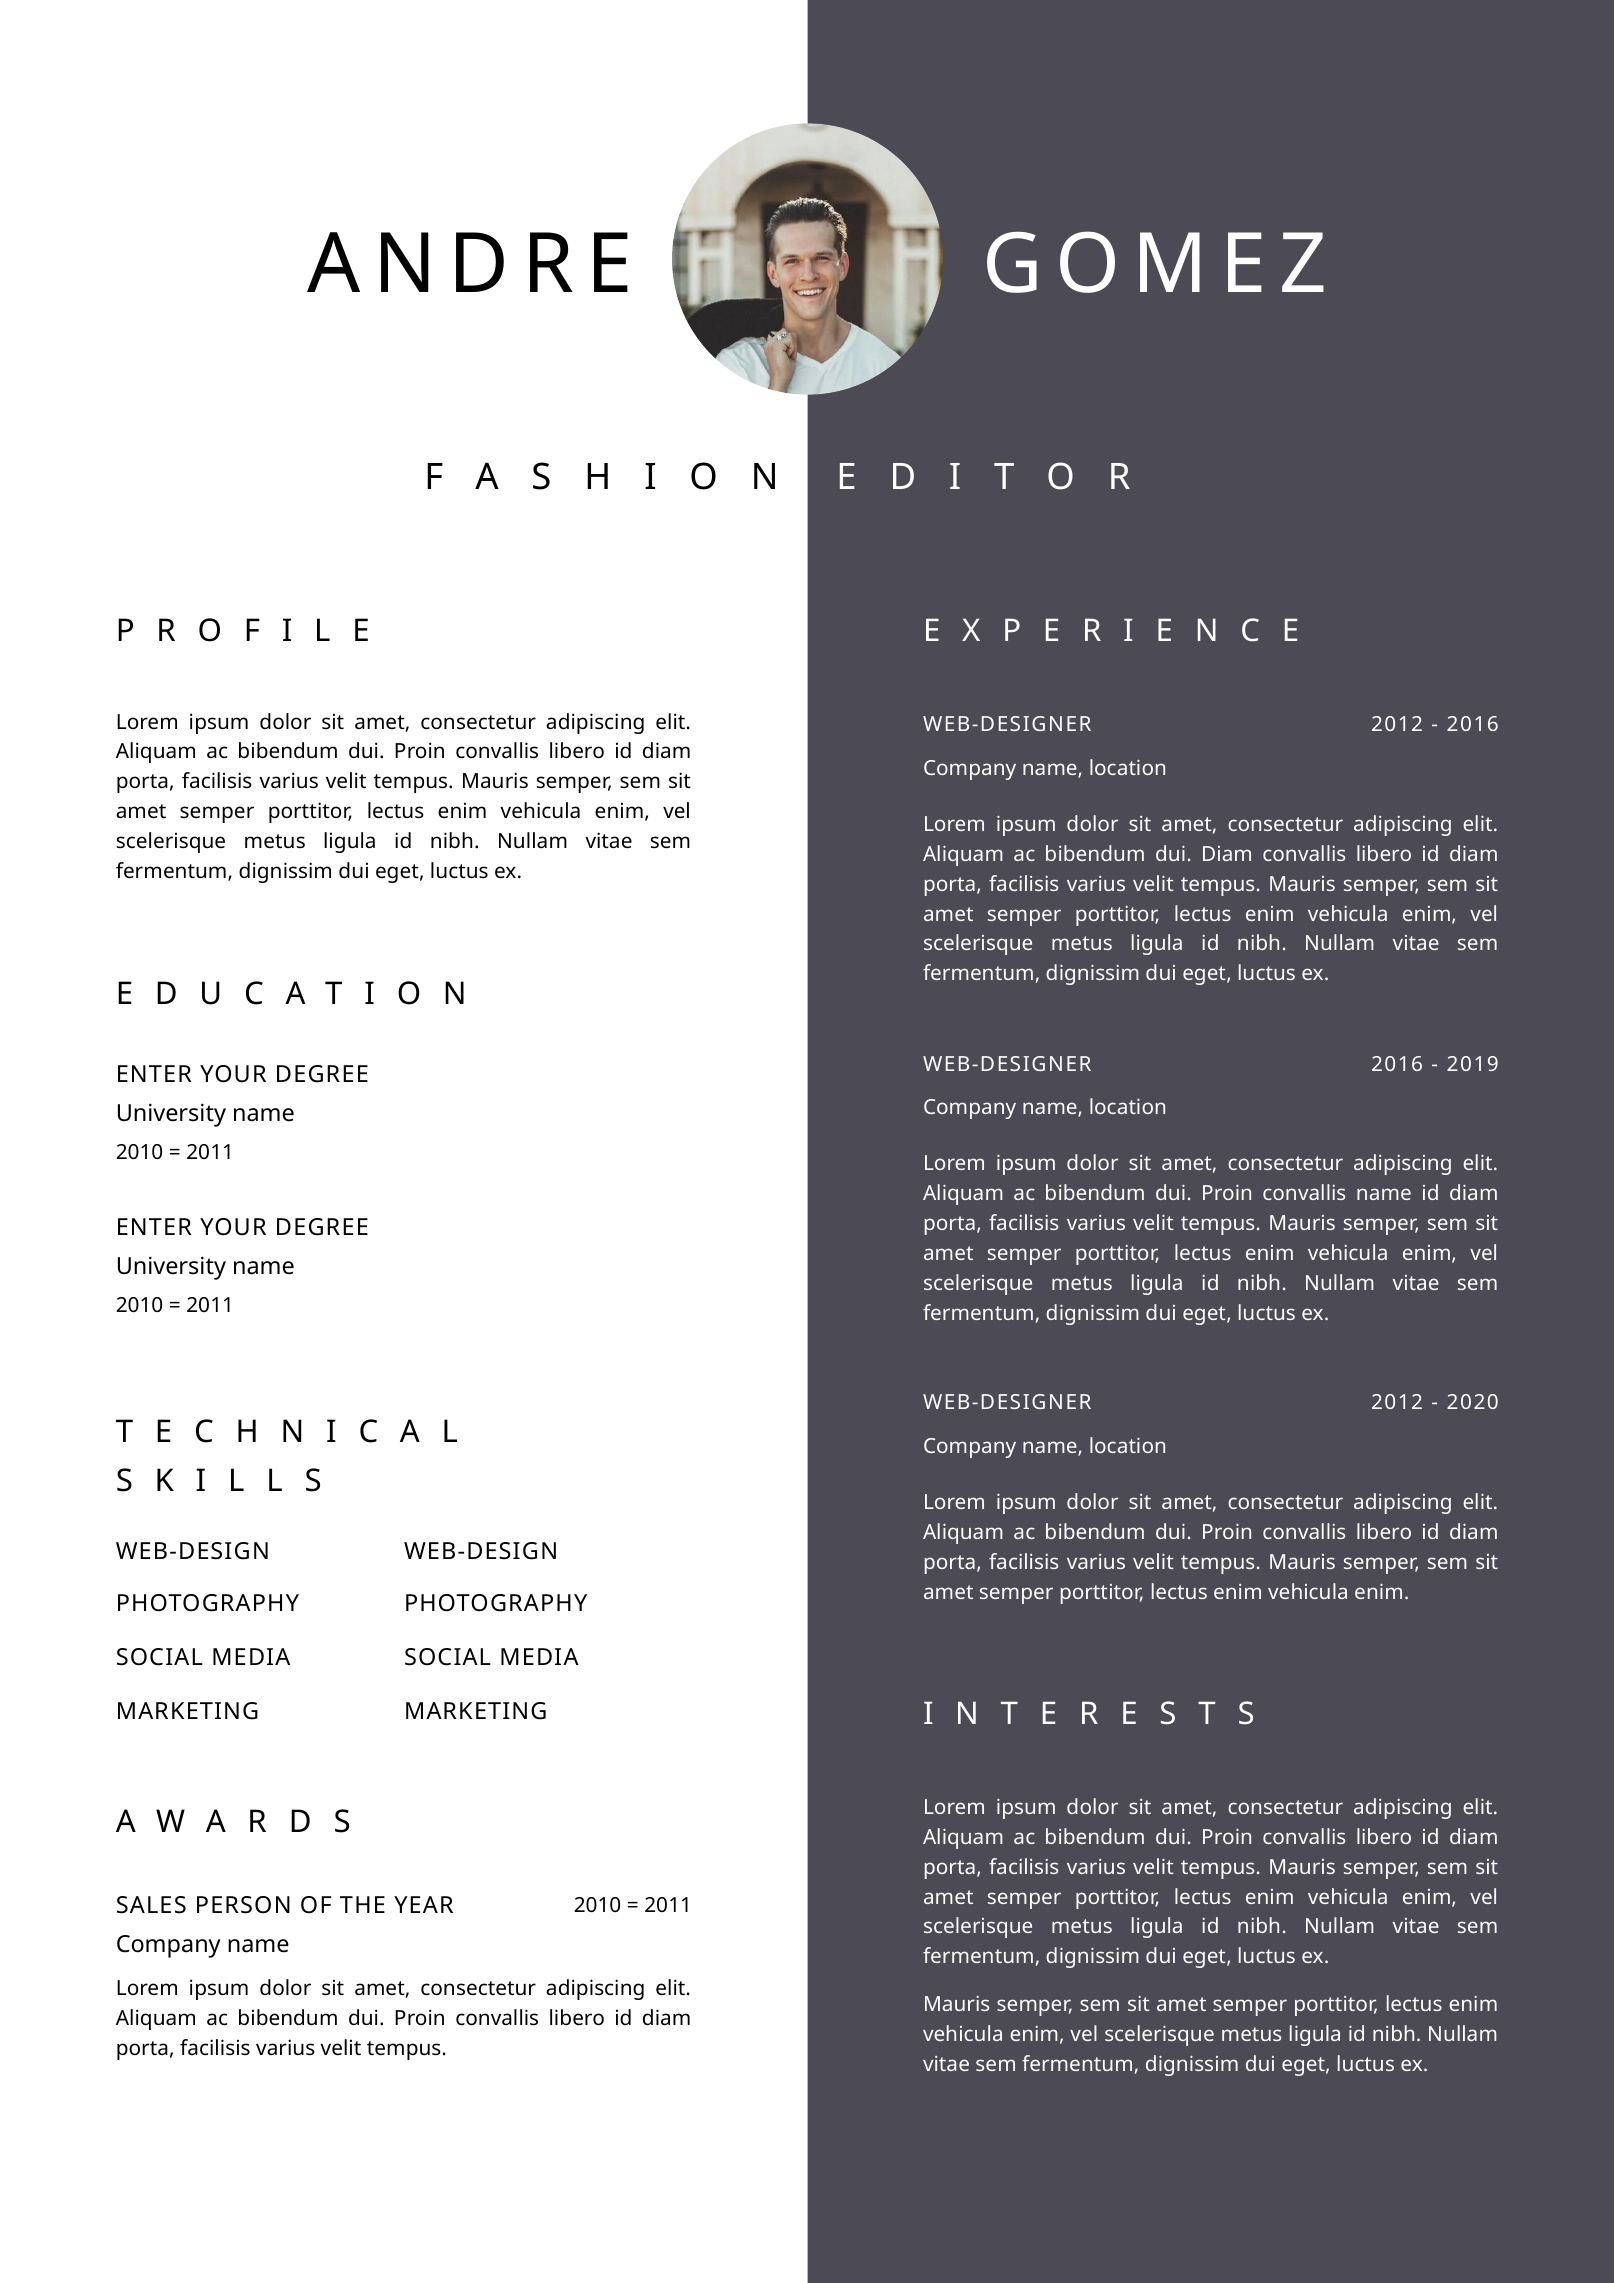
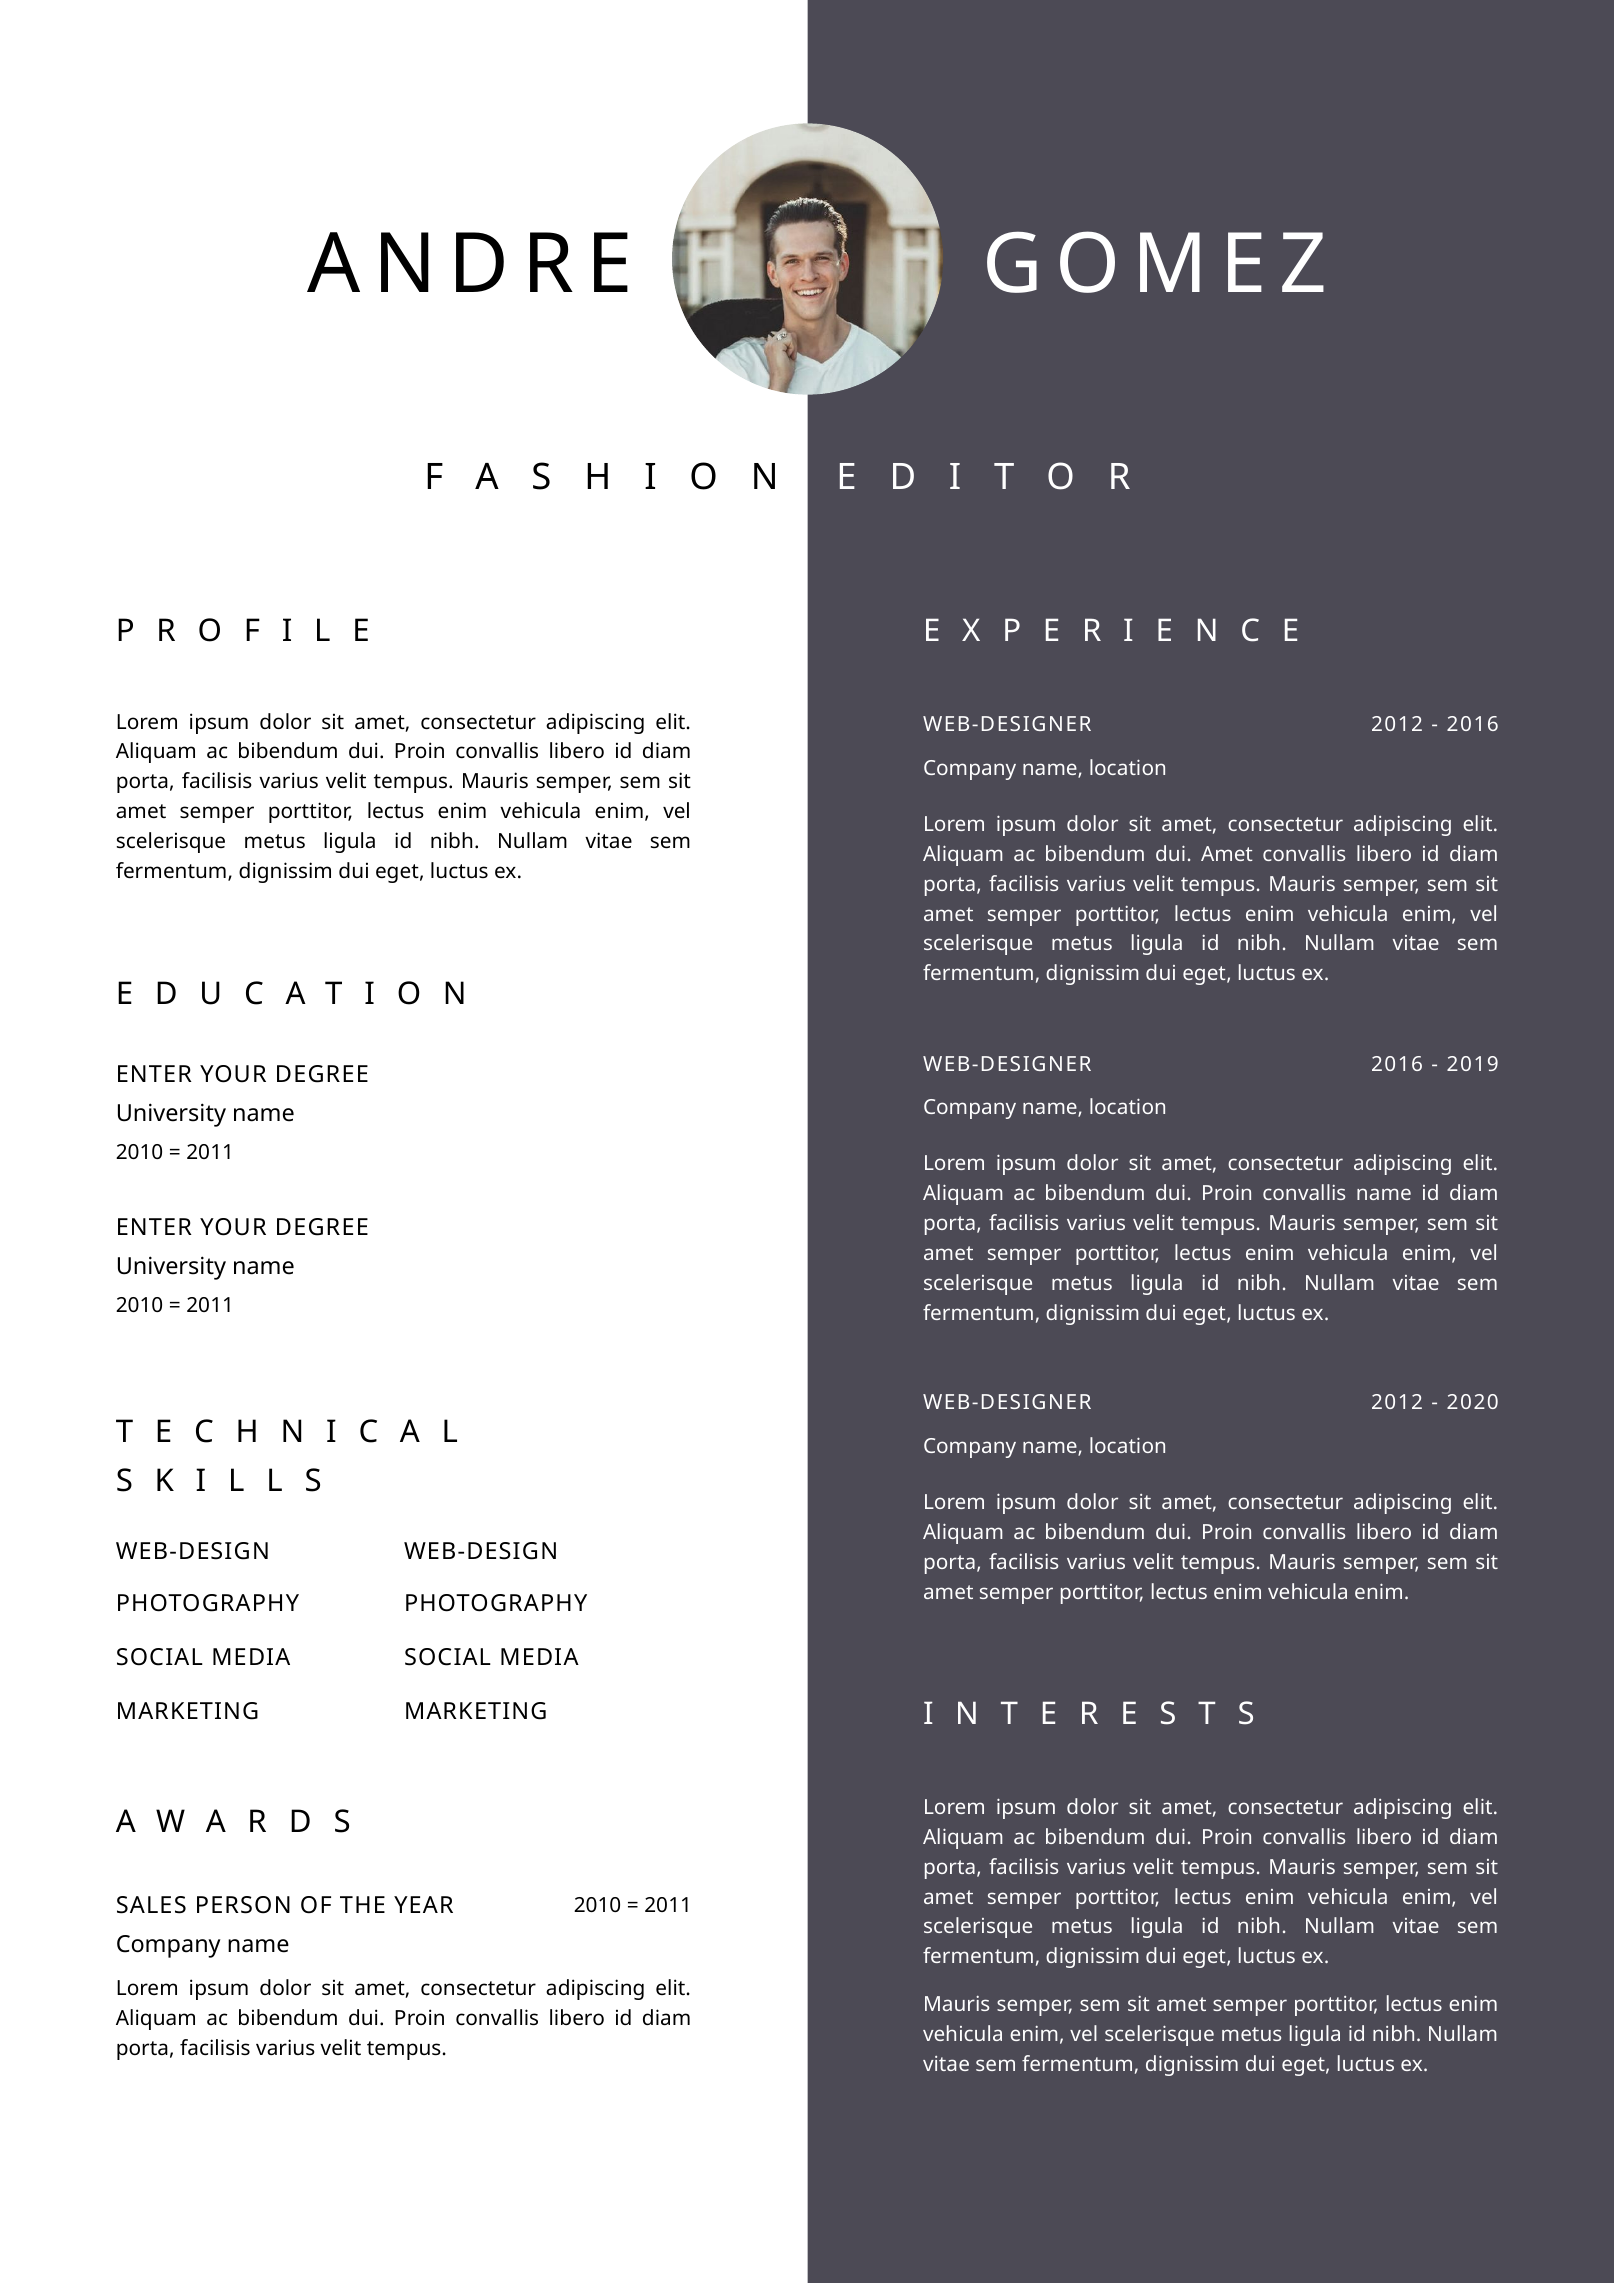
dui Diam: Diam -> Amet
